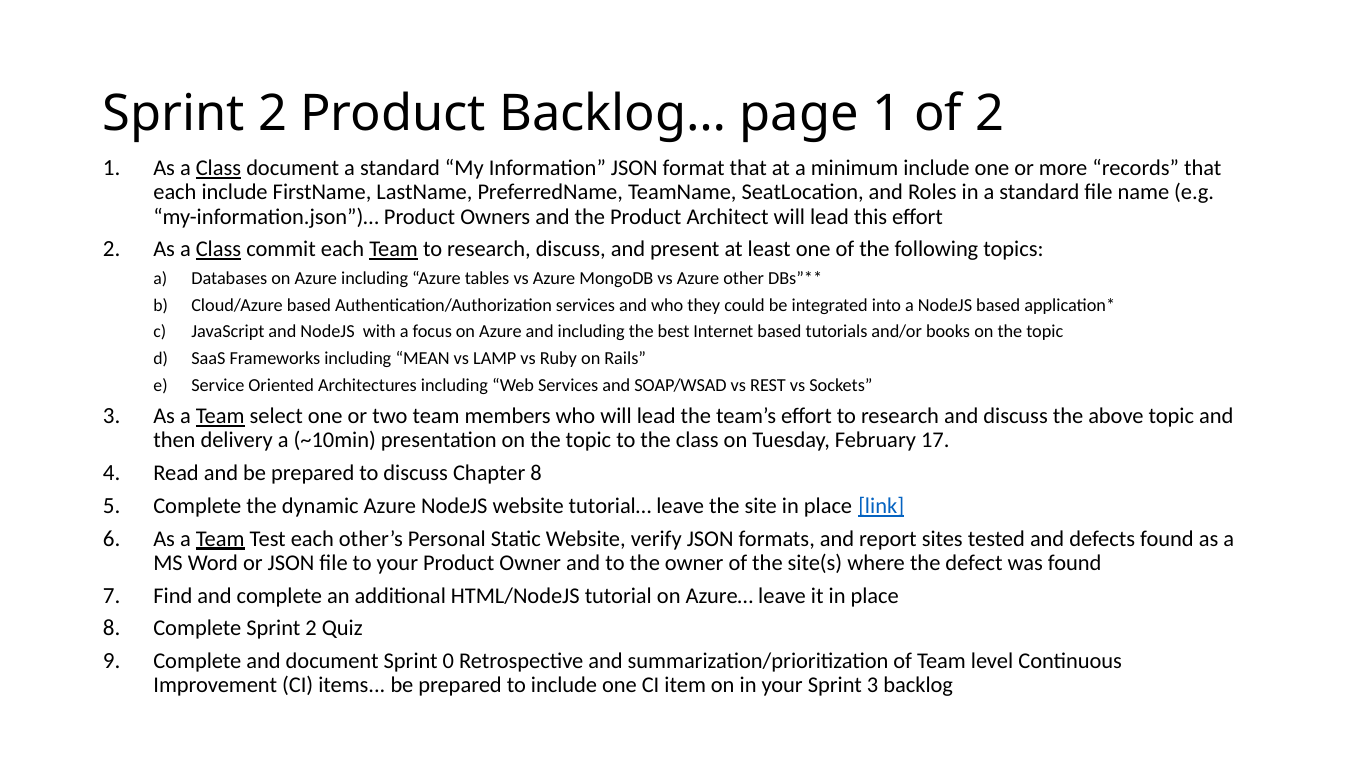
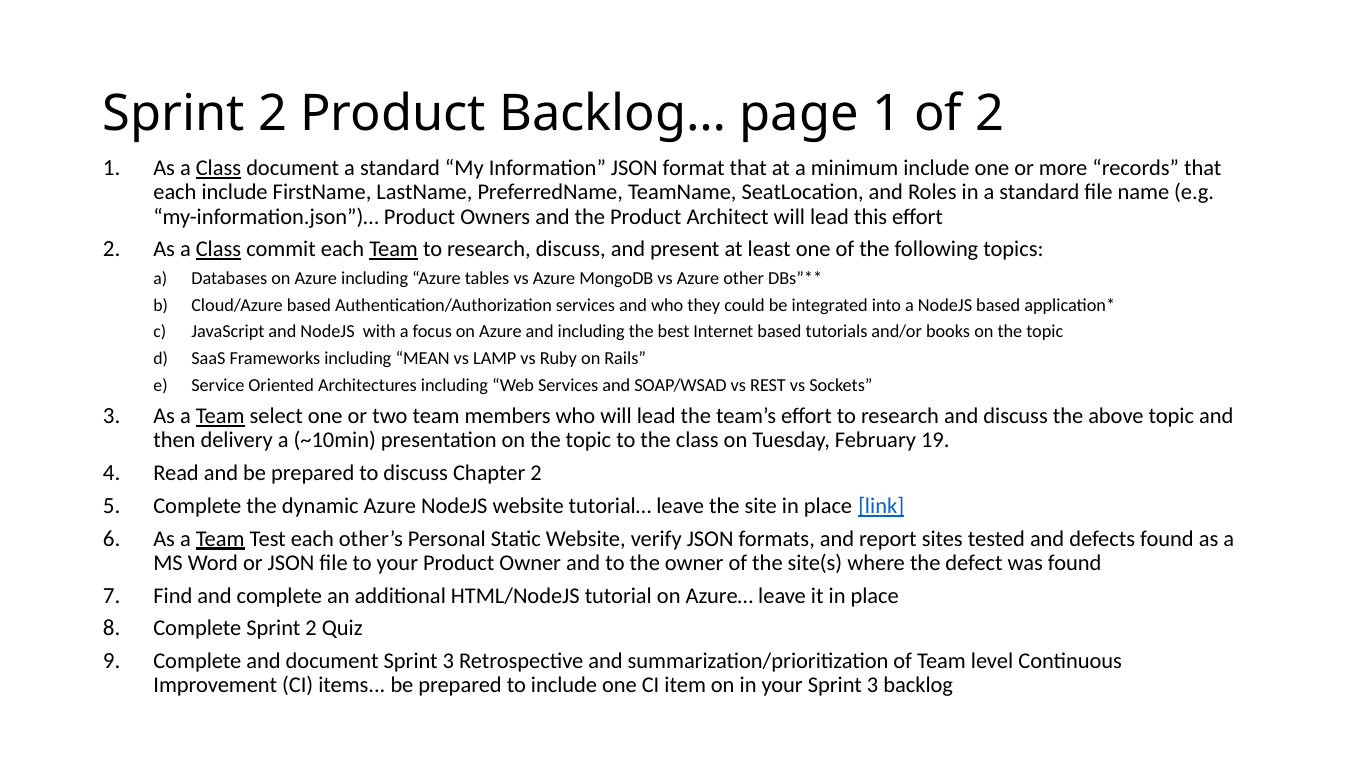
17: 17 -> 19
Chapter 8: 8 -> 2
document Sprint 0: 0 -> 3
